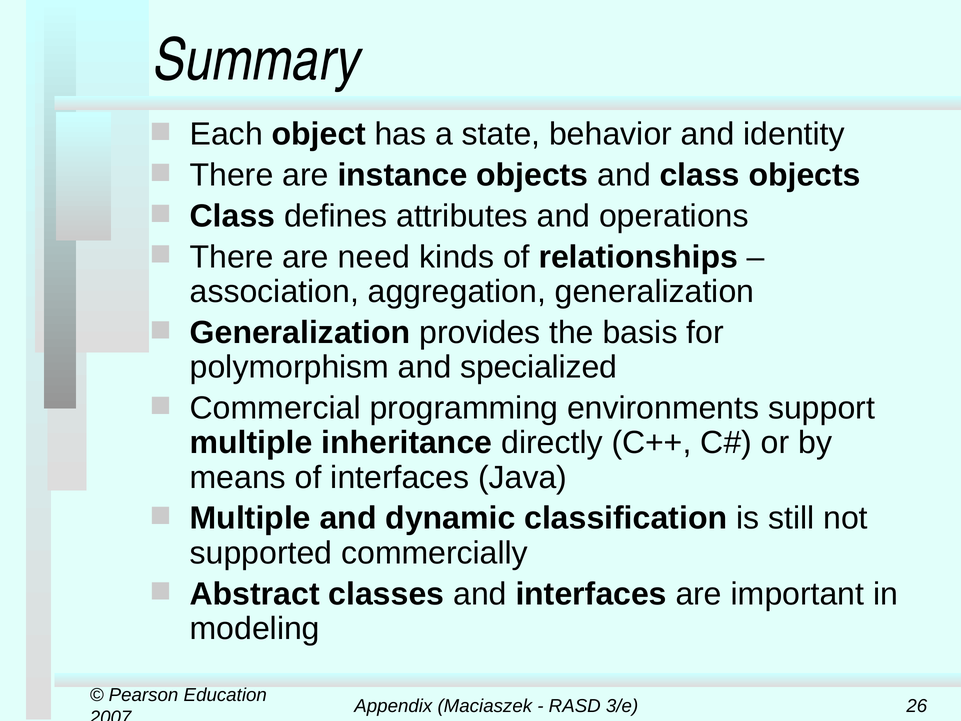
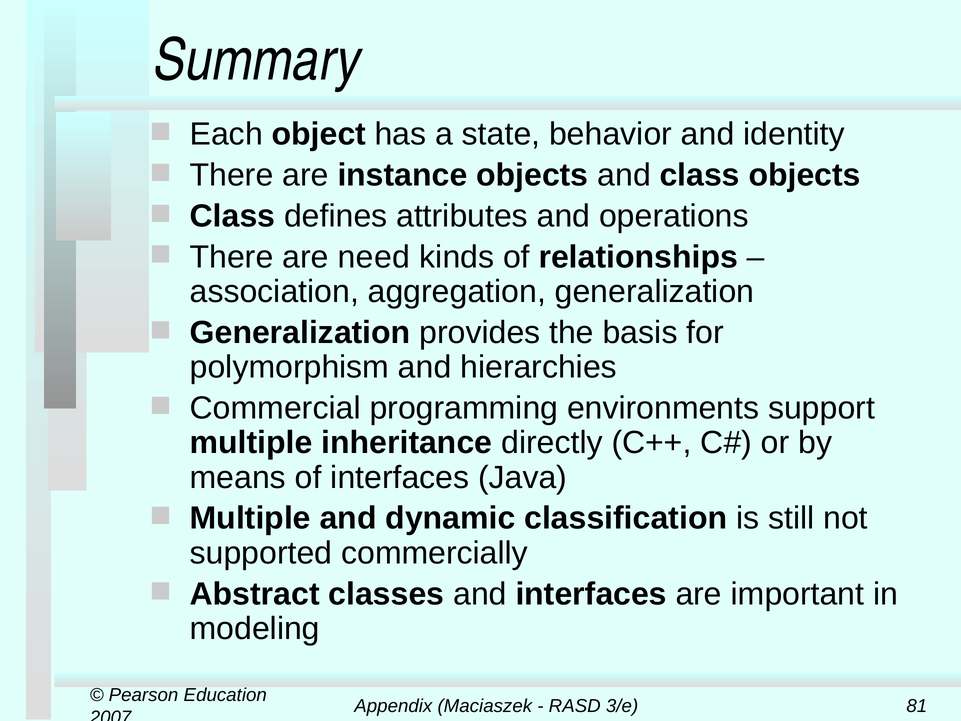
specialized: specialized -> hierarchies
26: 26 -> 81
